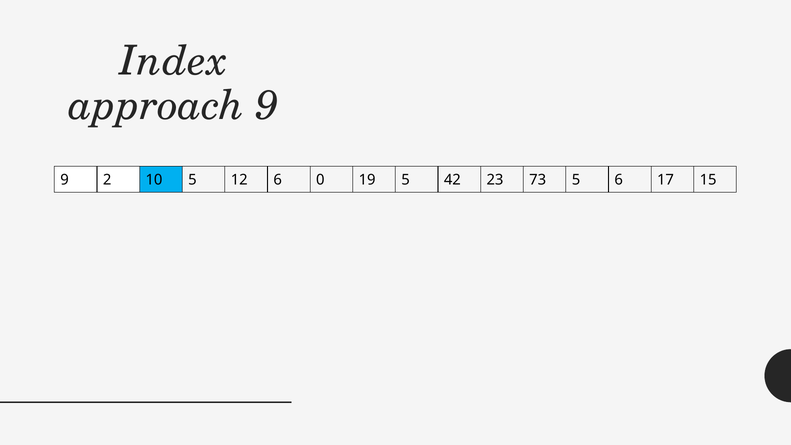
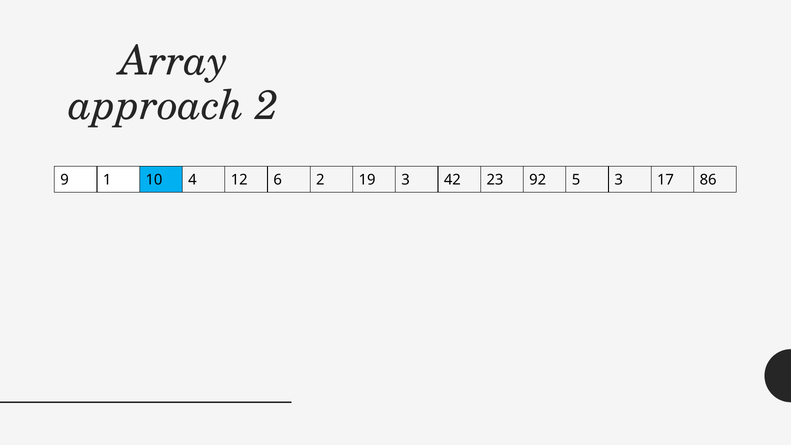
Index: Index -> Array
approach 9: 9 -> 2
2: 2 -> 1
10 5: 5 -> 4
6 0: 0 -> 2
19 5: 5 -> 3
73: 73 -> 92
5 6: 6 -> 3
15: 15 -> 86
